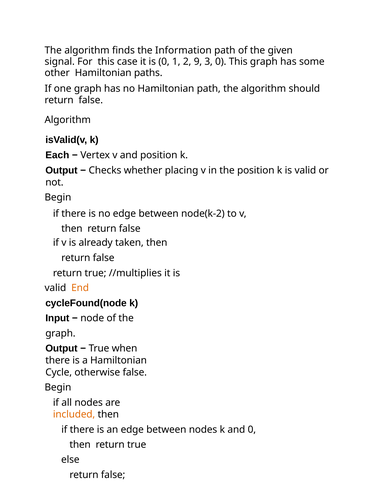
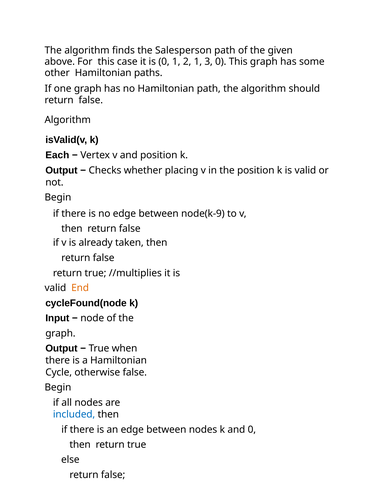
Information: Information -> Salesperson
signal: signal -> above
2 9: 9 -> 1
node(k-2: node(k-2 -> node(k-9
included colour: orange -> blue
